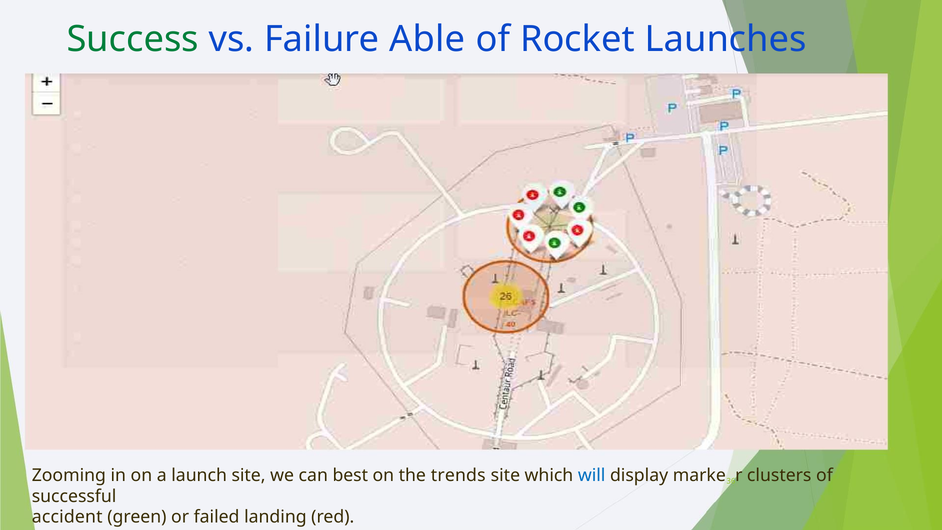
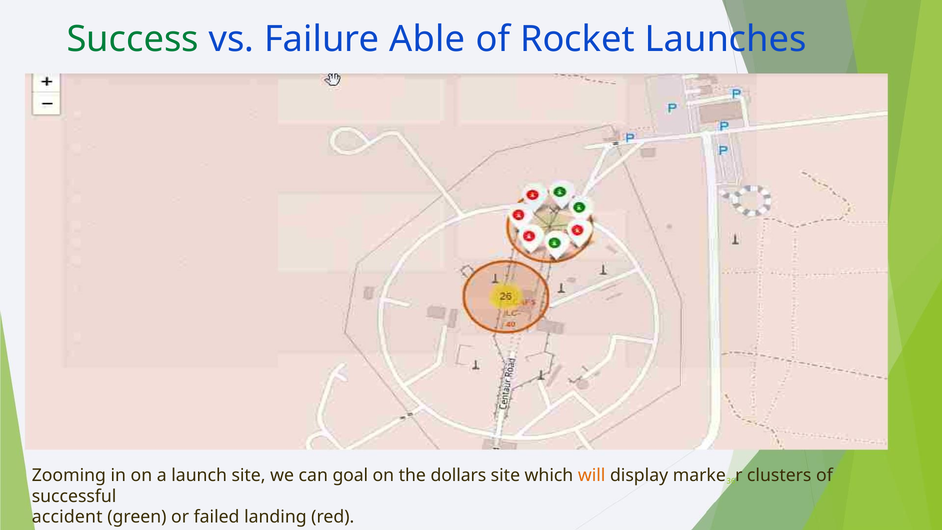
best: best -> goal
trends: trends -> dollars
will colour: blue -> orange
